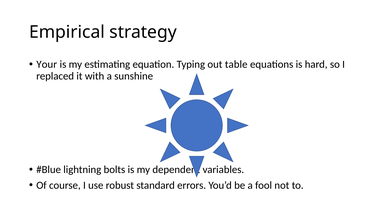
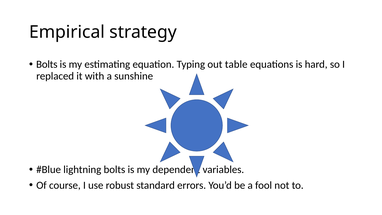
Your at (47, 64): Your -> Bolts
